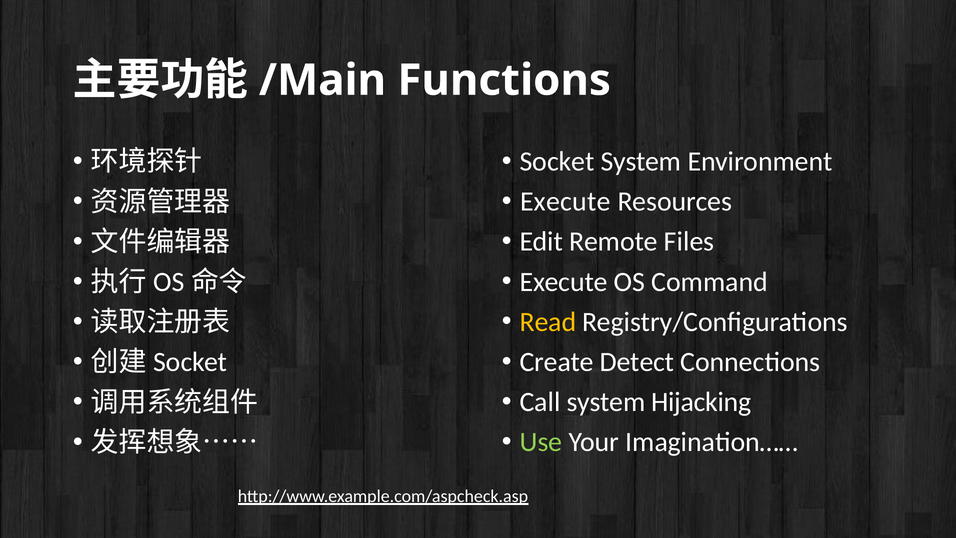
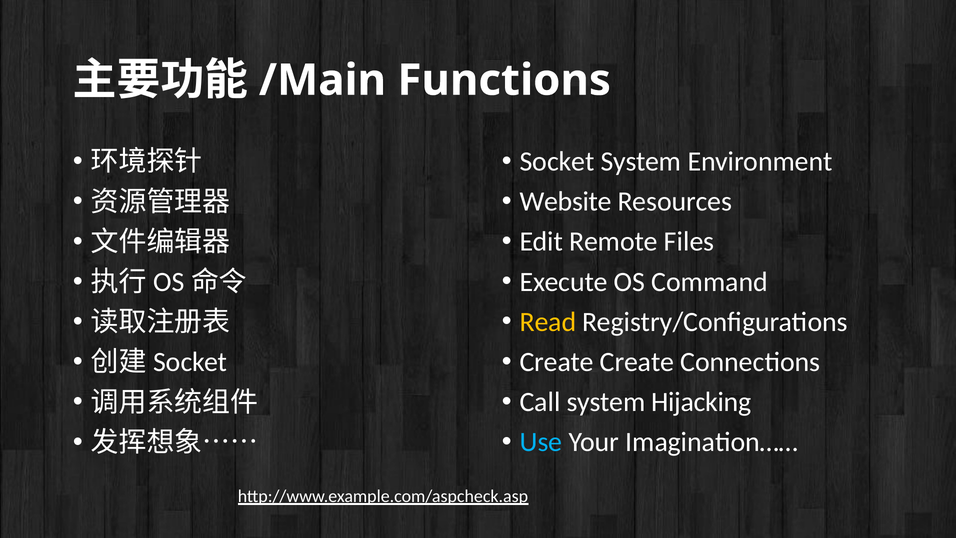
Execute at (565, 202): Execute -> Website
Create Detect: Detect -> Create
Use colour: light green -> light blue
